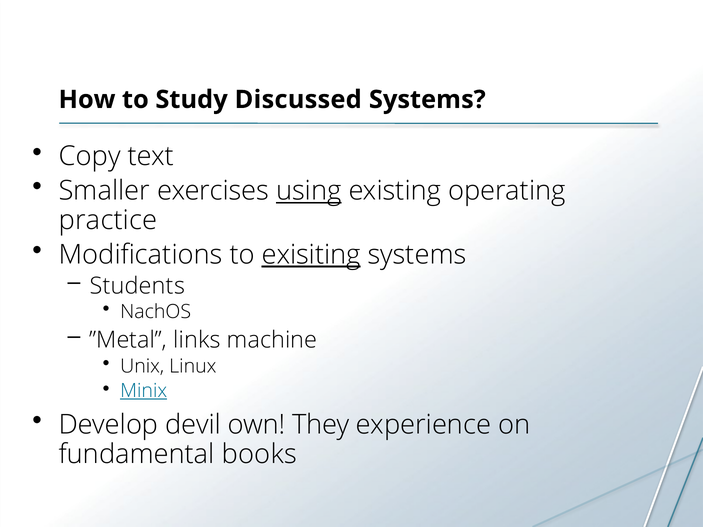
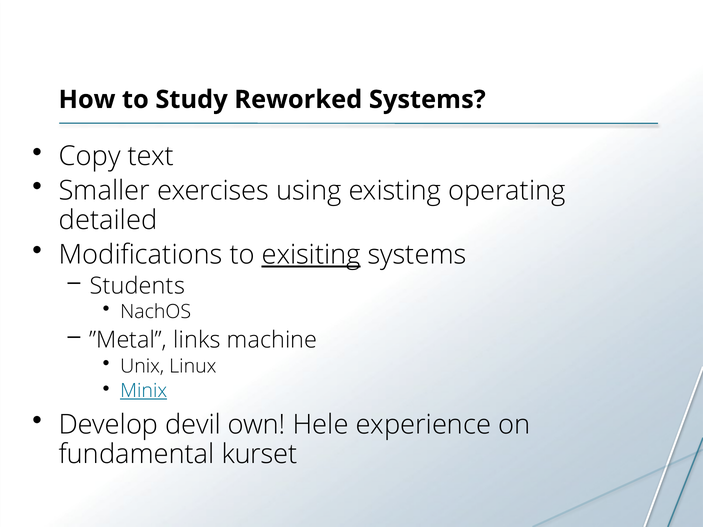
Discussed: Discussed -> Reworked
using underline: present -> none
practice: practice -> detailed
They: They -> Hele
books: books -> kurset
